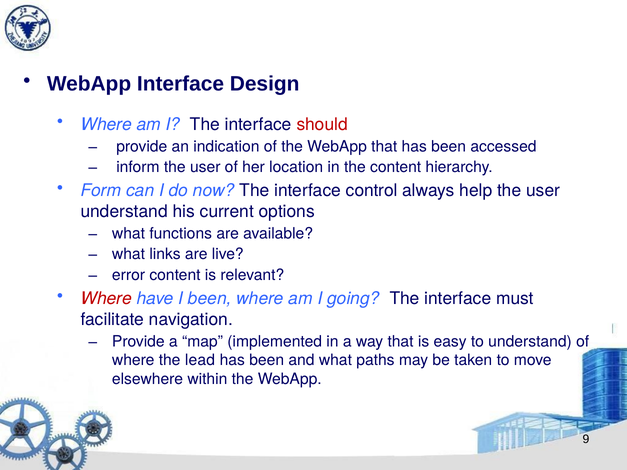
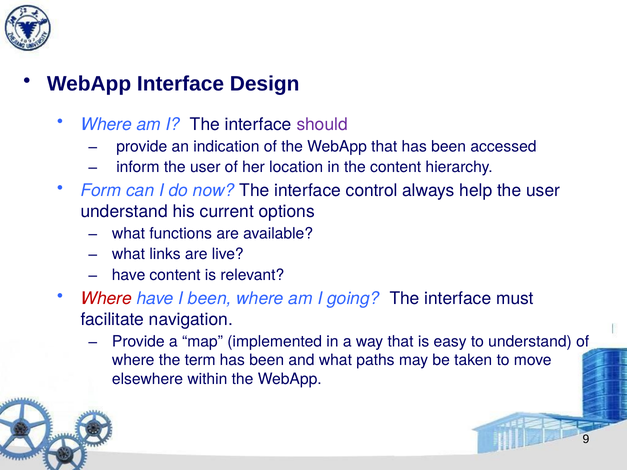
should colour: red -> purple
error at (129, 275): error -> have
lead: lead -> term
